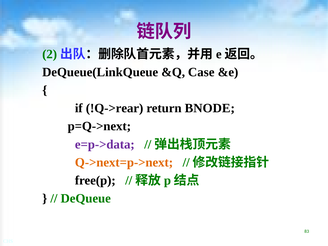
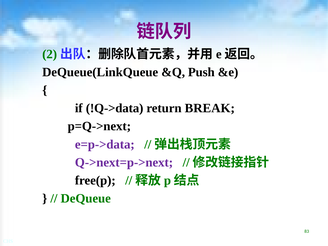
Case: Case -> Push
!Q->rear: !Q->rear -> !Q->data
BNODE: BNODE -> BREAK
Q->next=p->next colour: orange -> purple
